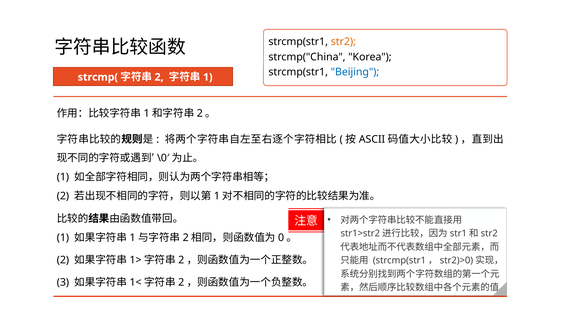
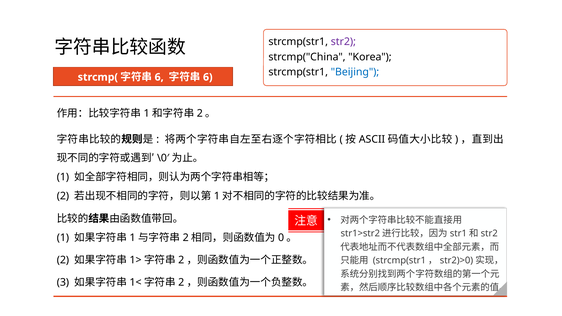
str2 colour: orange -> purple
2 at (159, 77): 2 -> 6
1 at (208, 77): 1 -> 6
